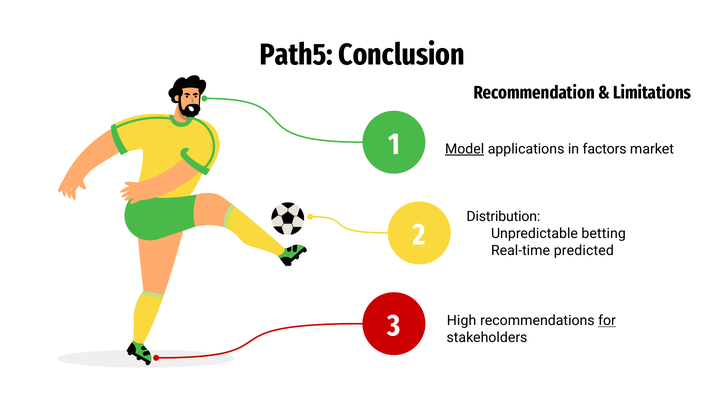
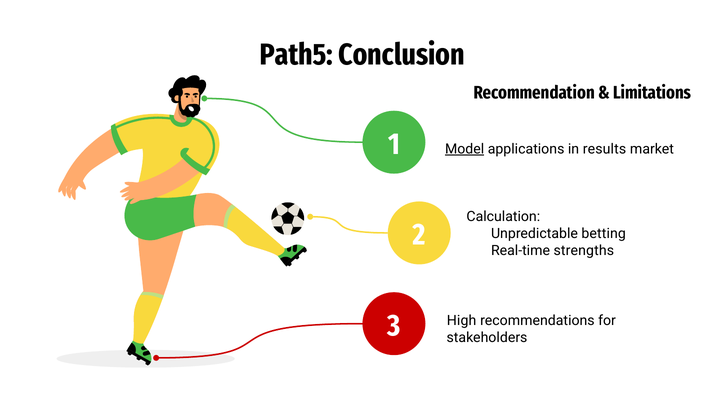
factors: factors -> results
Distribution: Distribution -> Calculation
predicted: predicted -> strengths
for underline: present -> none
